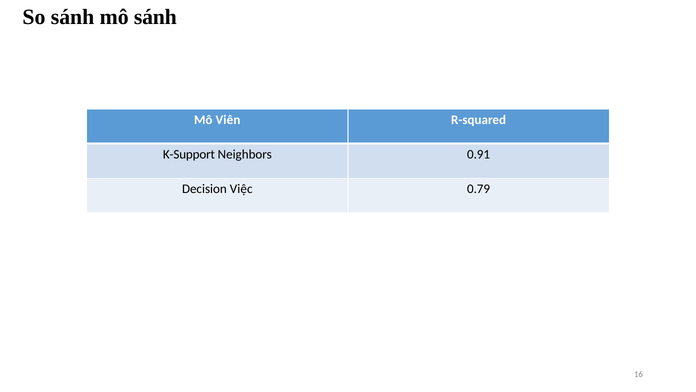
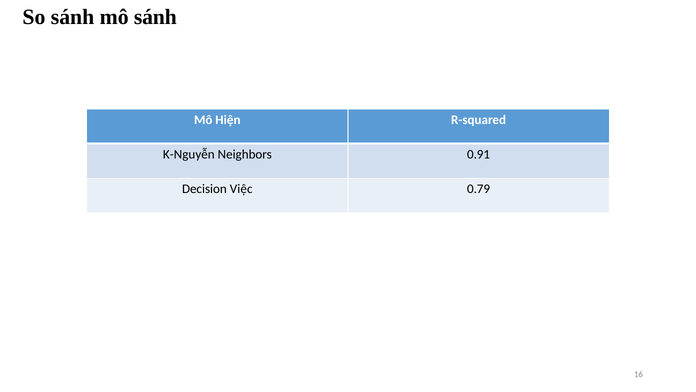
Viên: Viên -> Hiện
K-Support: K-Support -> K-Nguyễn
